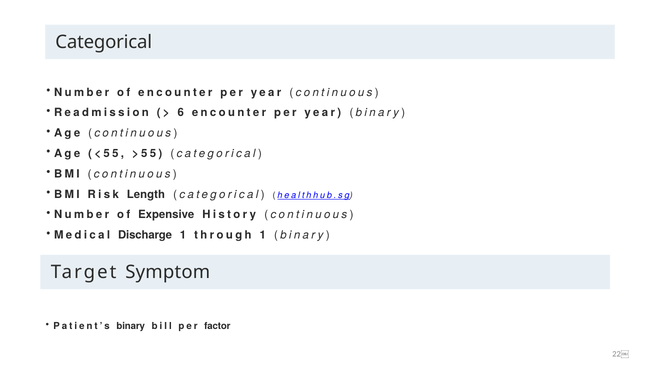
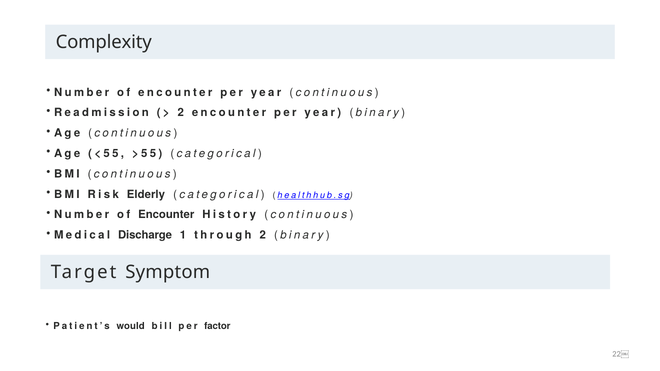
Categorical at (104, 42): Categorical -> Complexity
6 at (181, 113): 6 -> 2
Length: Length -> Elderly
Expensive at (166, 215): Expensive -> Encounter
through 1: 1 -> 2
Patient’s binary: binary -> would
